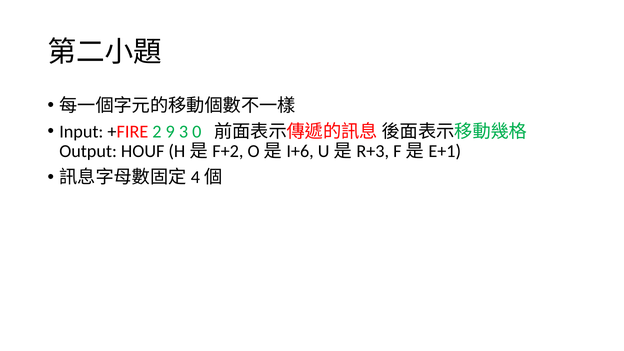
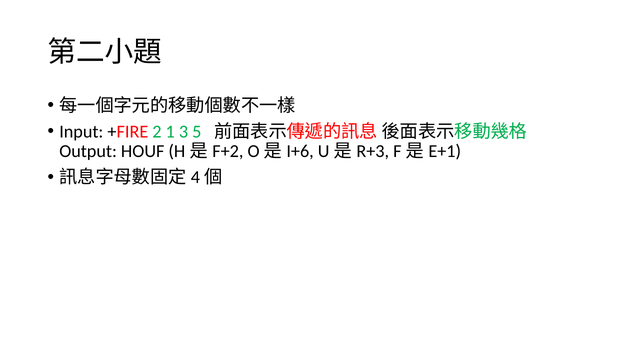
9: 9 -> 1
0: 0 -> 5
